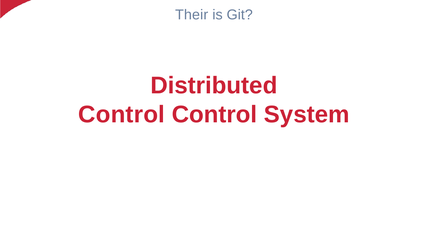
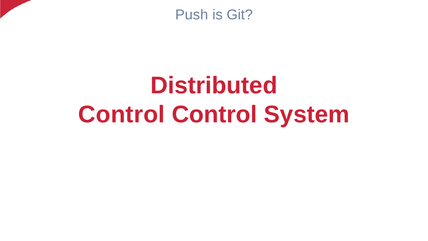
Their: Their -> Push
